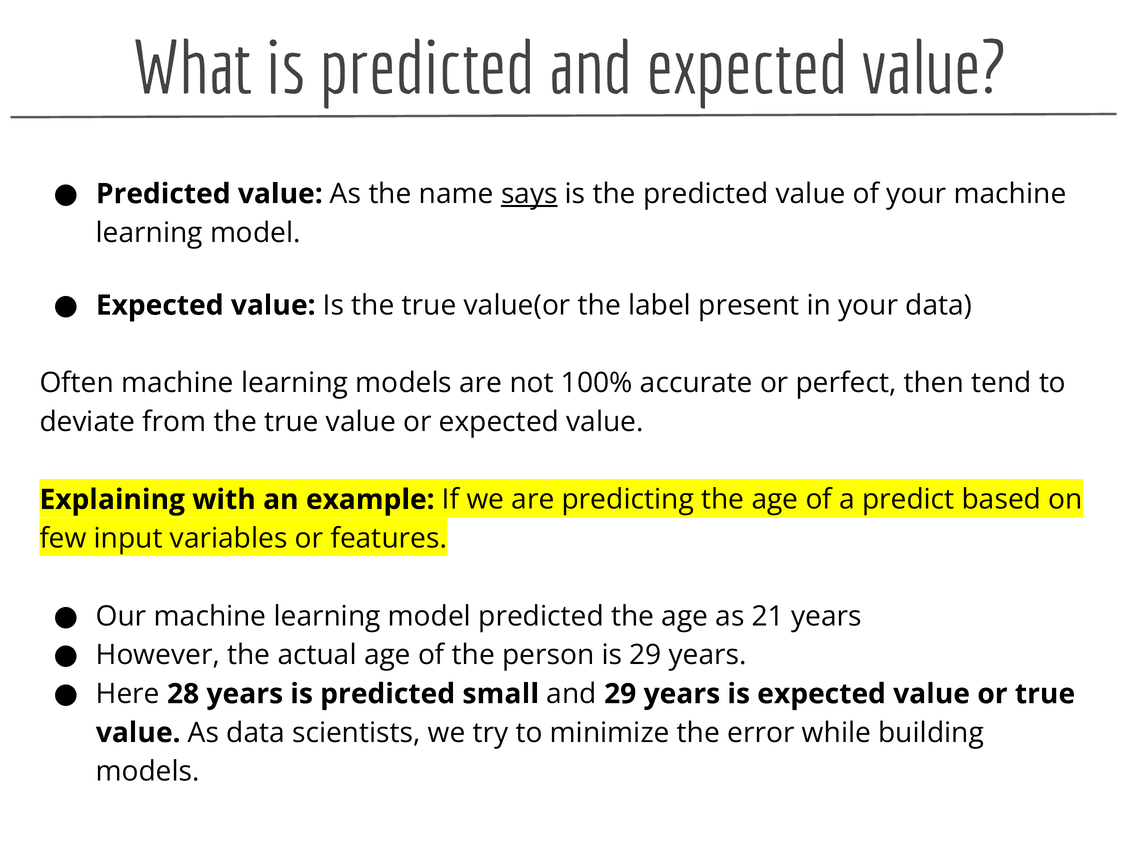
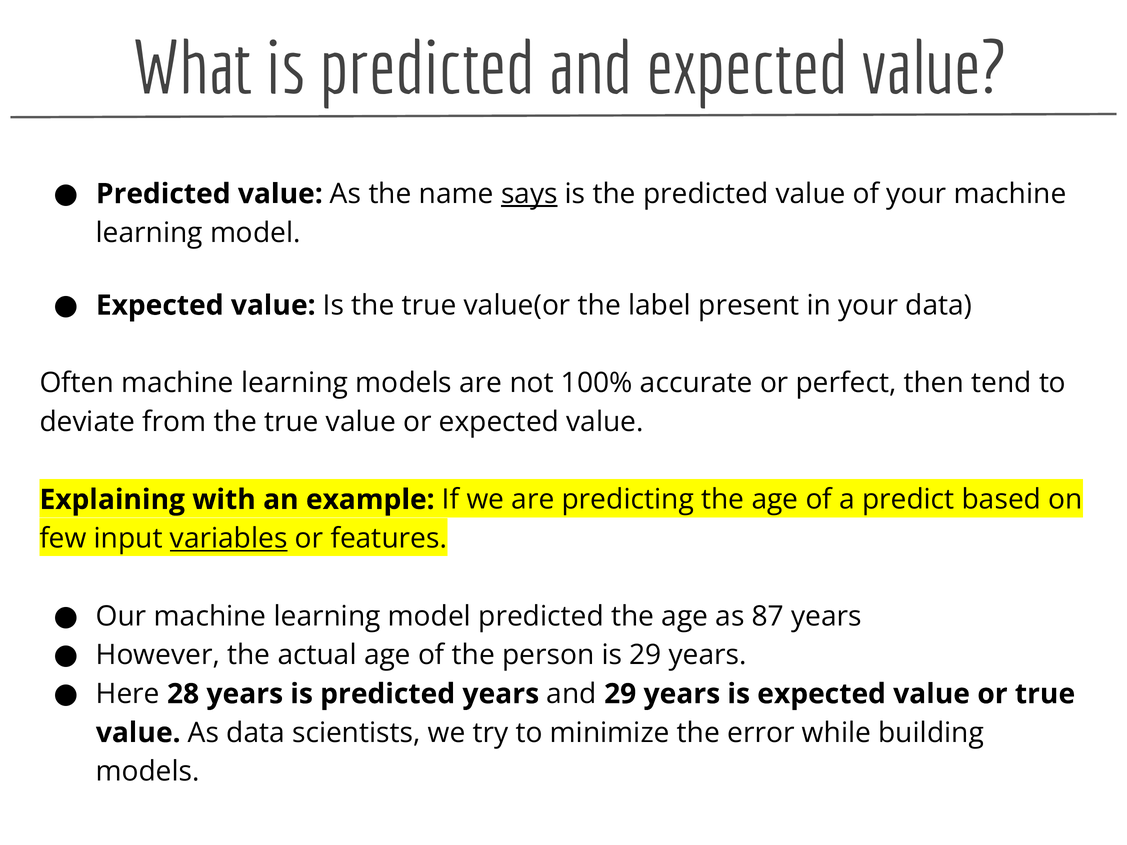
variables underline: none -> present
21: 21 -> 87
predicted small: small -> years
